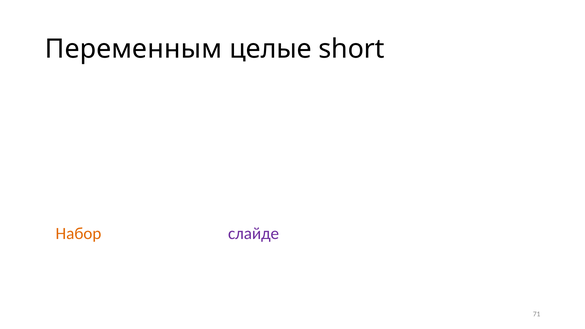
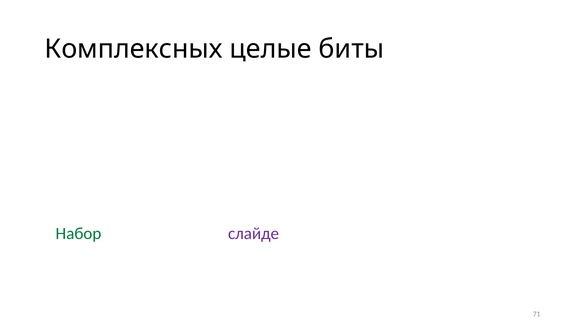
Переменным: Переменным -> Комплексных
short: short -> биты
Набор at (78, 234) colour: orange -> green
